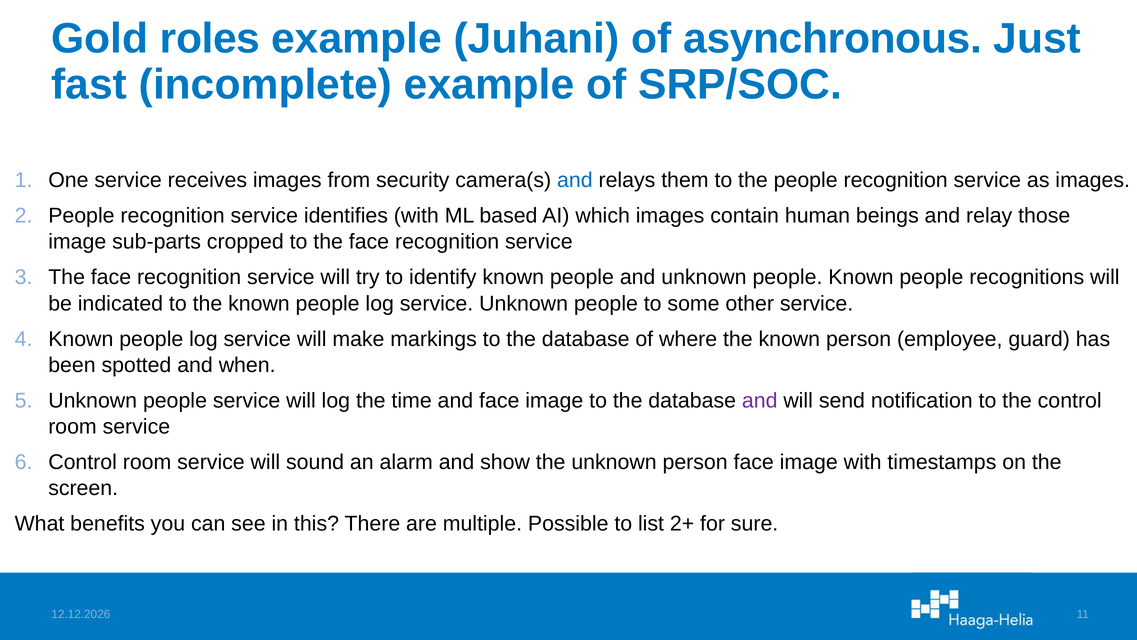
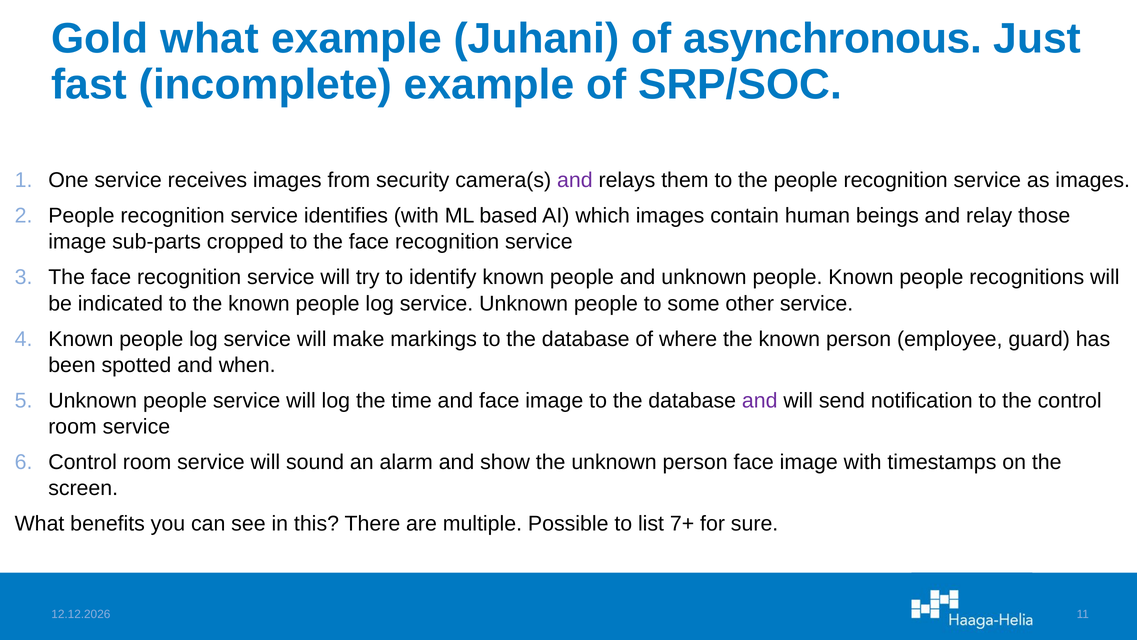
Gold roles: roles -> what
and at (575, 180) colour: blue -> purple
2+: 2+ -> 7+
